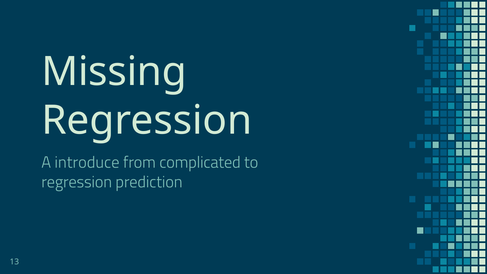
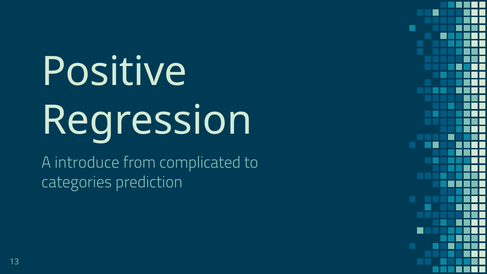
Missing: Missing -> Positive
regression at (77, 182): regression -> categories
